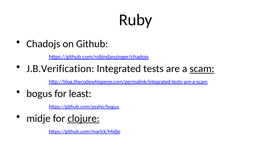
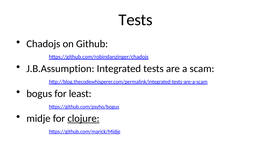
Ruby at (136, 20): Ruby -> Tests
J.B.Verification: J.B.Verification -> J.B.Assumption
scam underline: present -> none
